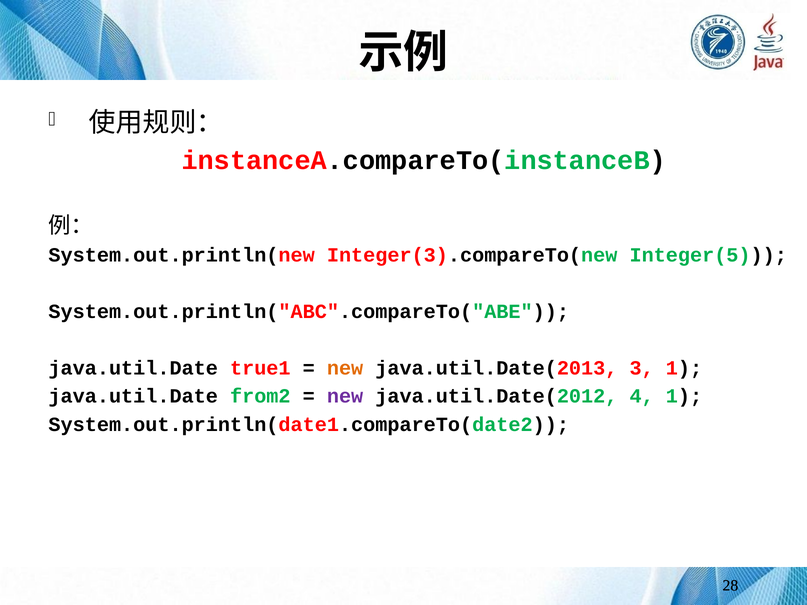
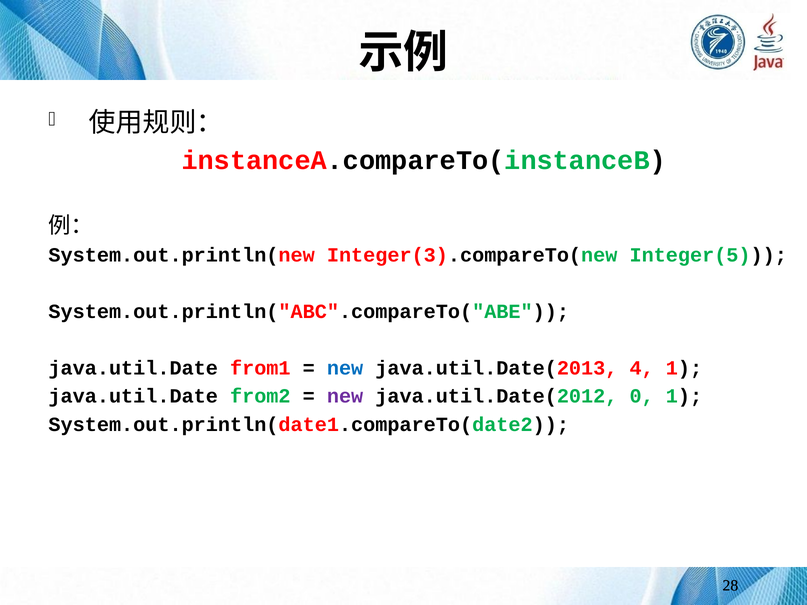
true1: true1 -> from1
new at (345, 368) colour: orange -> blue
3: 3 -> 4
4: 4 -> 0
